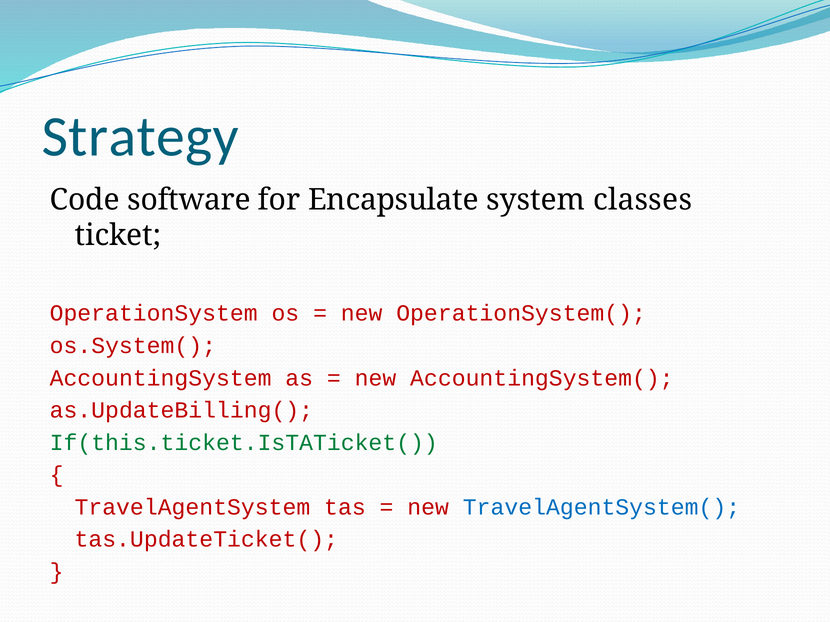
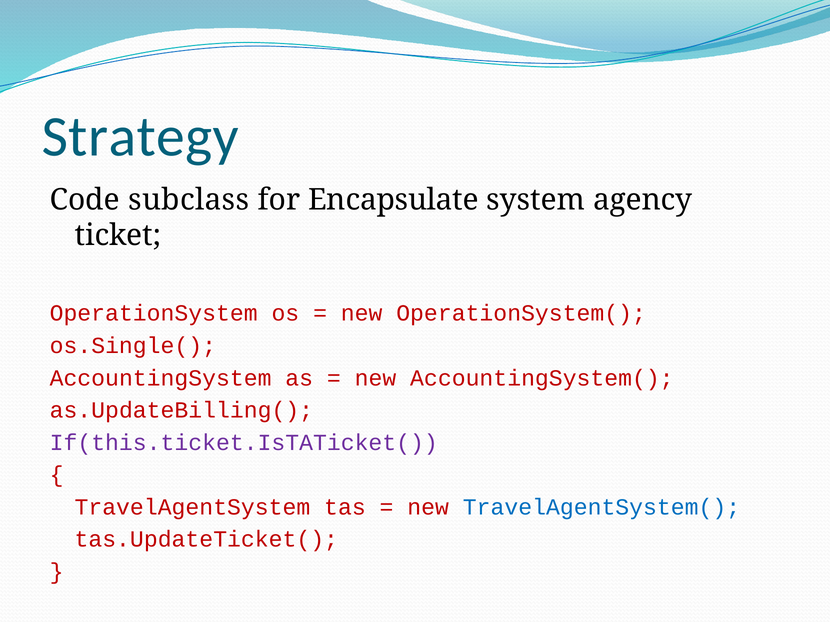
software: software -> subclass
classes: classes -> agency
os.System(: os.System( -> os.Single(
If(this.ticket.IsTATicket( colour: green -> purple
